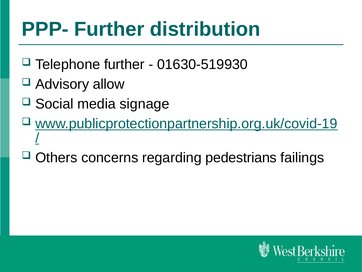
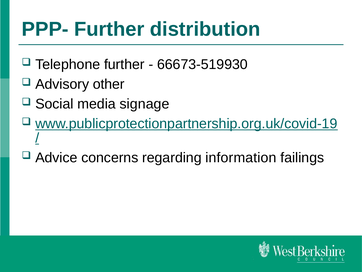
01630-519930: 01630-519930 -> 66673-519930
allow: allow -> other
Others: Others -> Advice
pedestrians: pedestrians -> information
